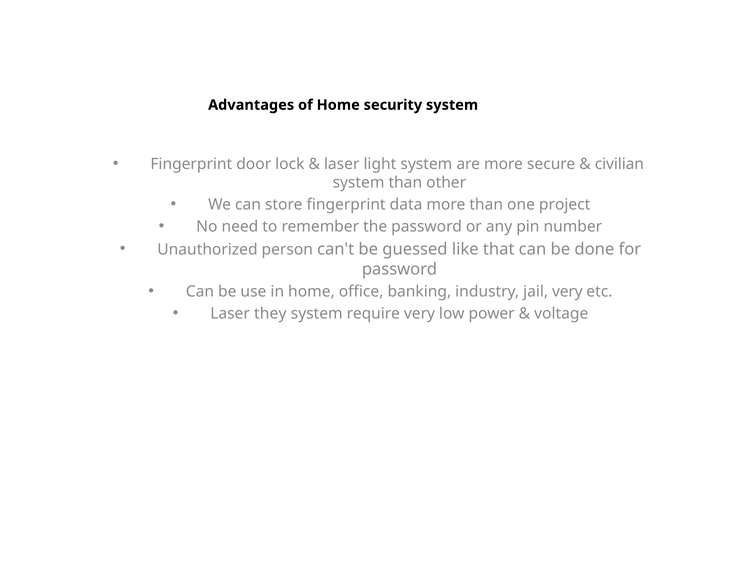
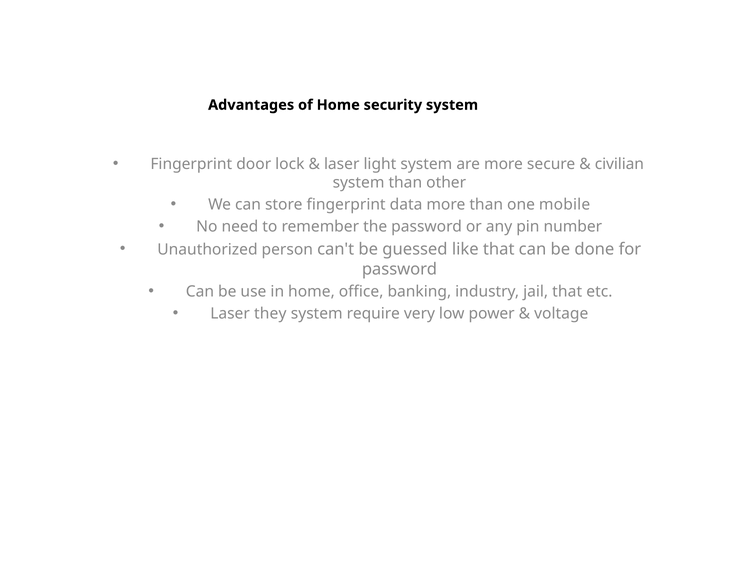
project: project -> mobile
jail very: very -> that
